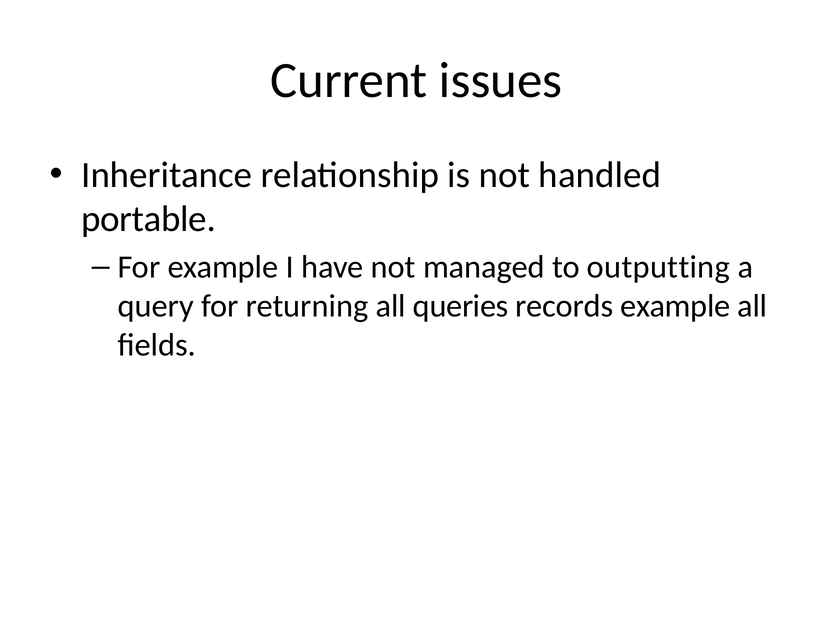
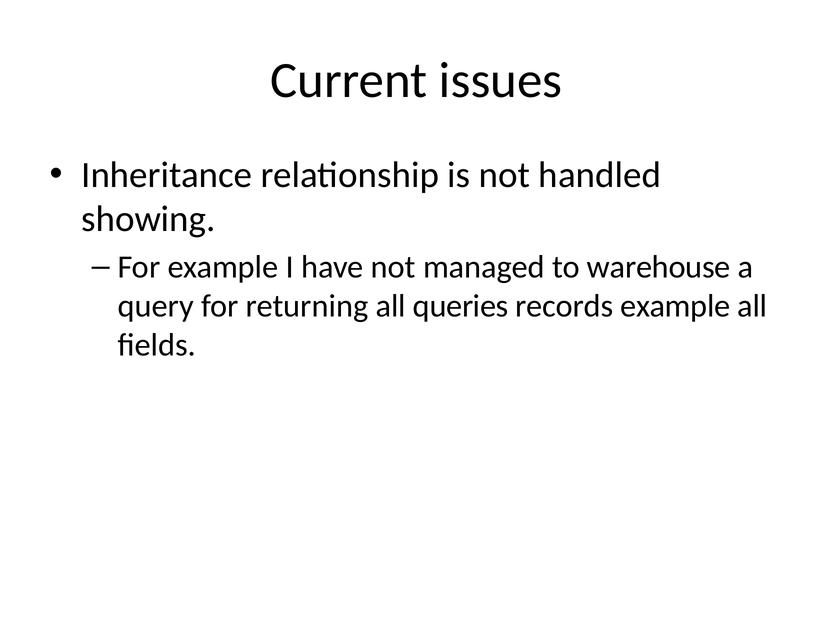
portable: portable -> showing
outputting: outputting -> warehouse
